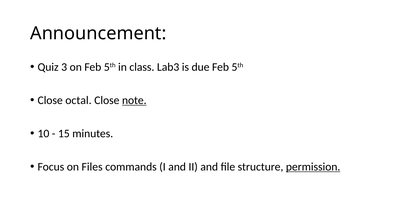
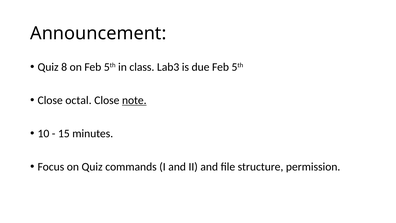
3: 3 -> 8
on Files: Files -> Quiz
permission underline: present -> none
